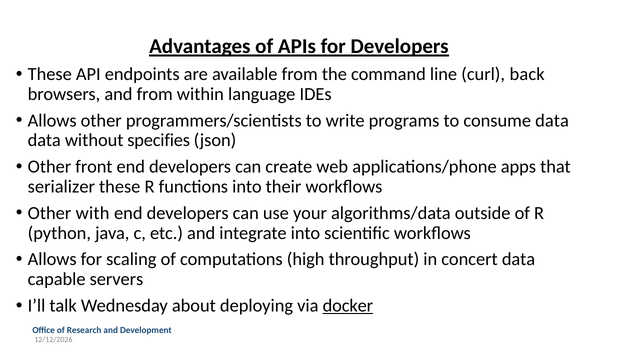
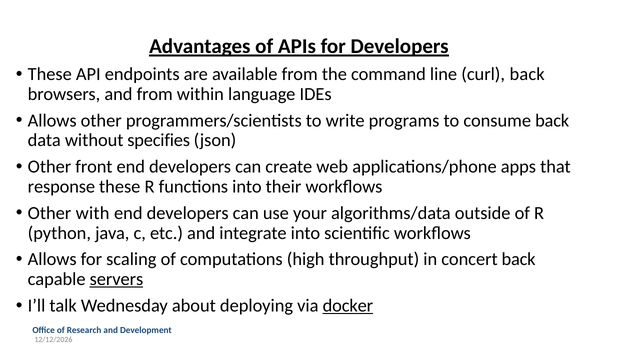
consume data: data -> back
serializer: serializer -> response
concert data: data -> back
servers underline: none -> present
